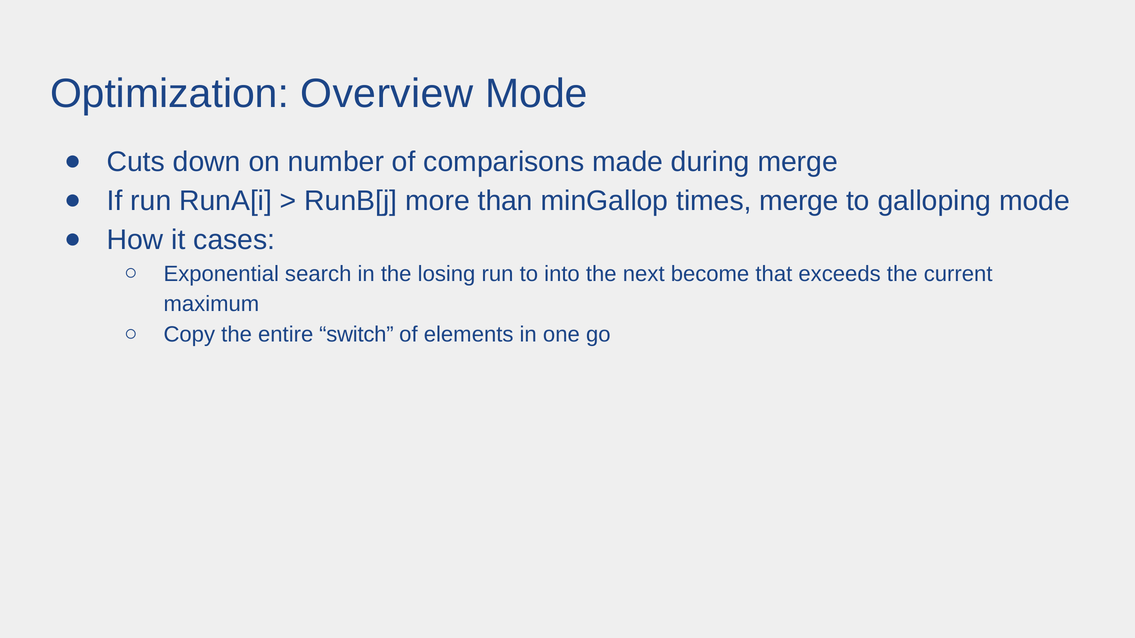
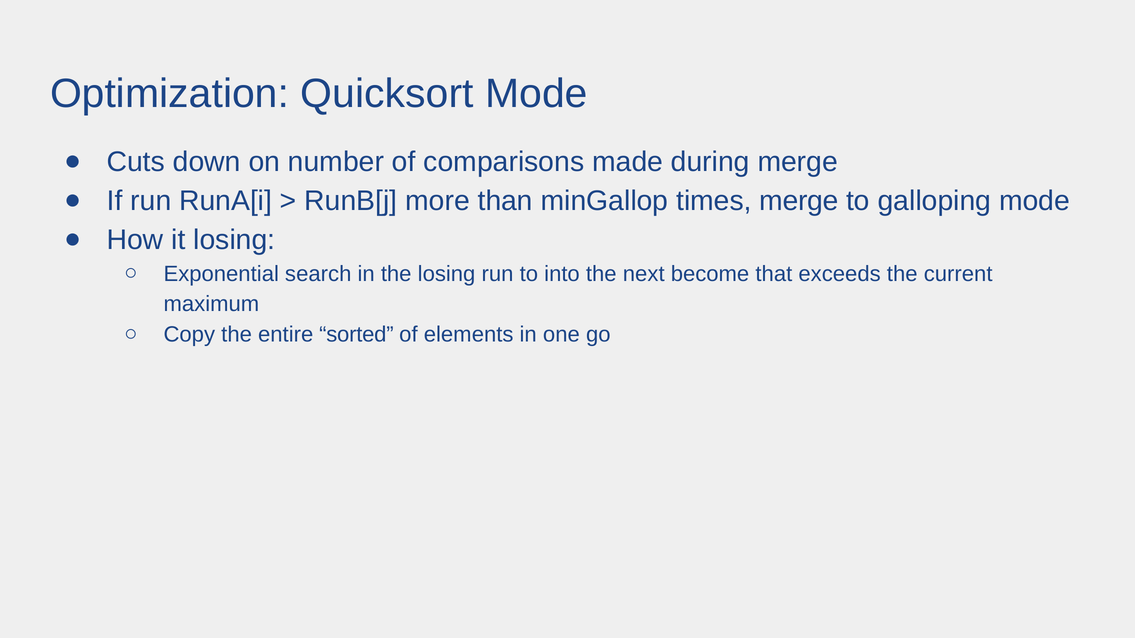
Overview: Overview -> Quicksort
it cases: cases -> losing
switch: switch -> sorted
